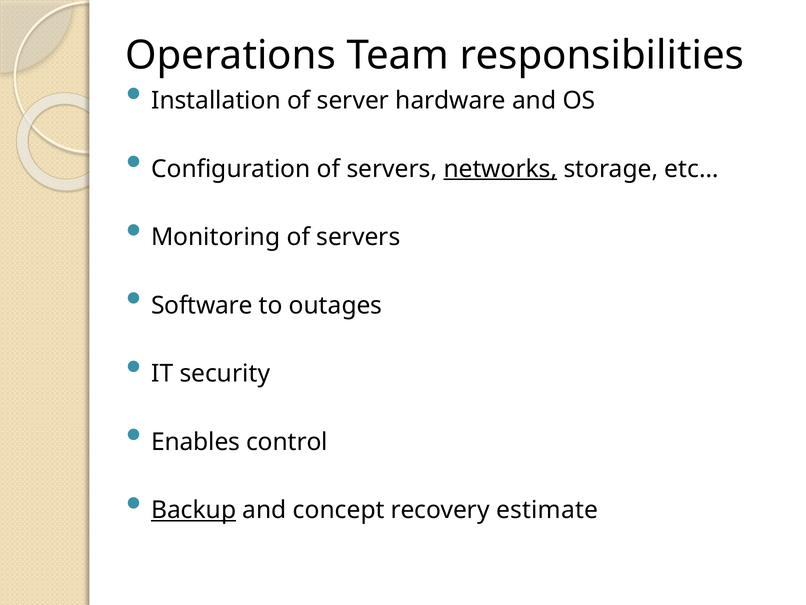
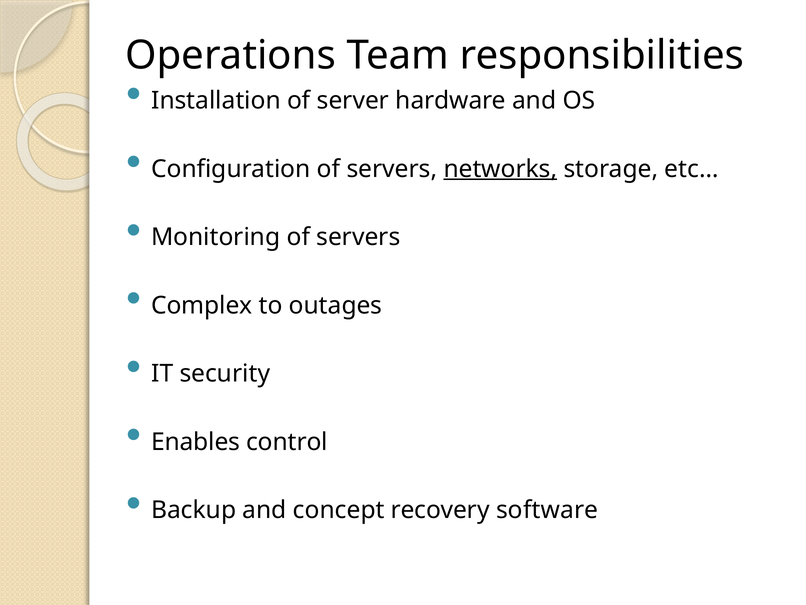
Software: Software -> Complex
Backup underline: present -> none
estimate: estimate -> software
